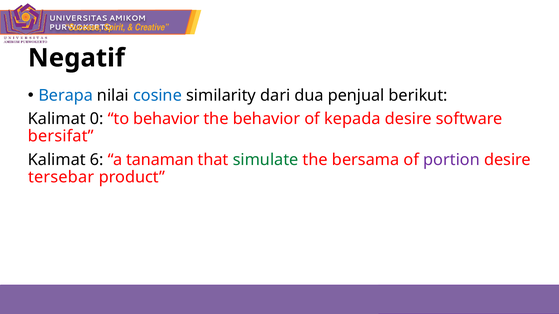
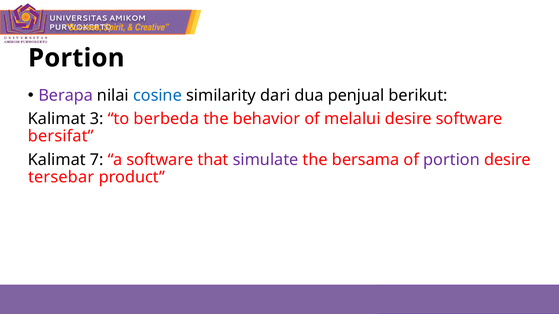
Negatif at (76, 58): Negatif -> Portion
Berapa colour: blue -> purple
0: 0 -> 3
to behavior: behavior -> berbeda
kepada: kepada -> melalui
6: 6 -> 7
a tanaman: tanaman -> software
simulate colour: green -> purple
